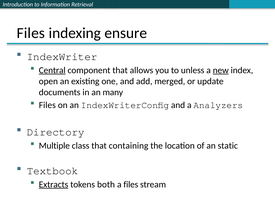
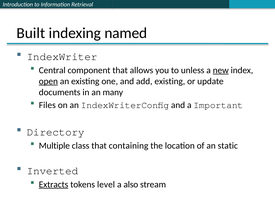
Files at (31, 33): Files -> Built
ensure: ensure -> named
Central underline: present -> none
open underline: none -> present
add merged: merged -> existing
Analyzers: Analyzers -> Important
Textbook: Textbook -> Inverted
both: both -> level
a files: files -> also
